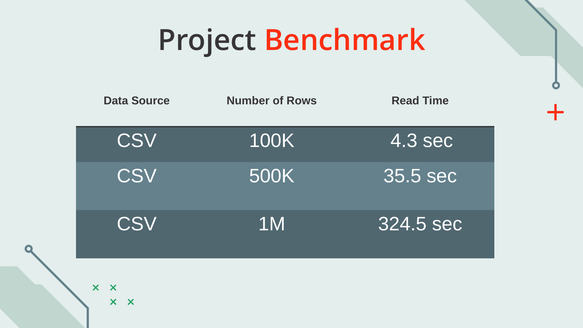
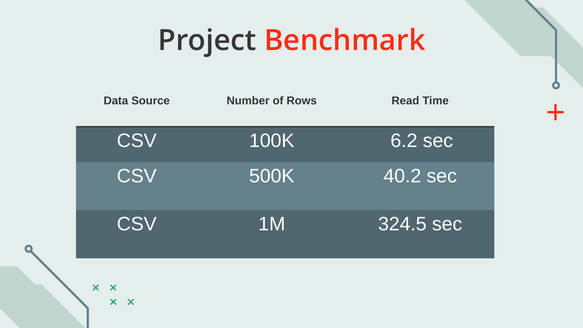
4.3: 4.3 -> 6.2
35.5: 35.5 -> 40.2
